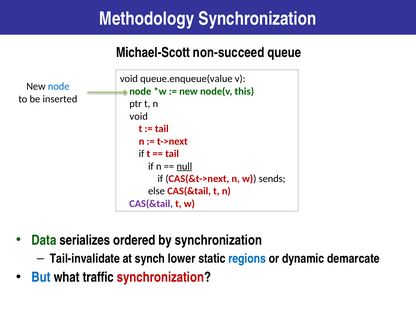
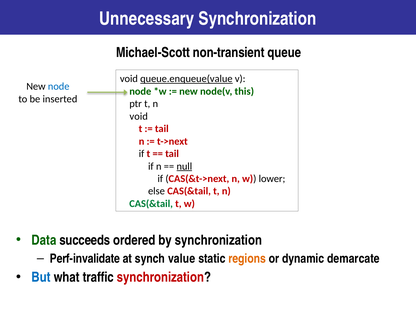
Methodology: Methodology -> Unnecessary
non-succeed: non-succeed -> non-transient
queue.enqueue(value underline: none -> present
sends: sends -> lower
CAS(&tail at (151, 204) colour: purple -> green
serializes: serializes -> succeeds
Tail-invalidate: Tail-invalidate -> Perf-invalidate
lower: lower -> value
regions colour: blue -> orange
